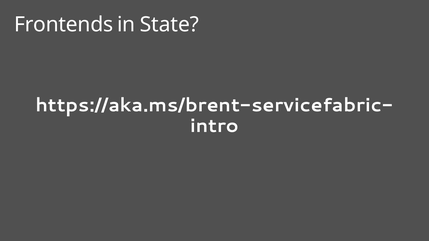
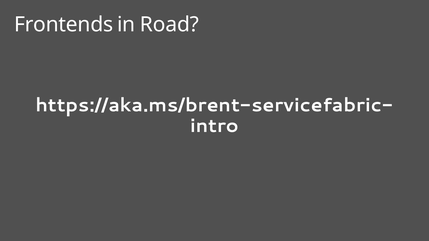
State: State -> Road
